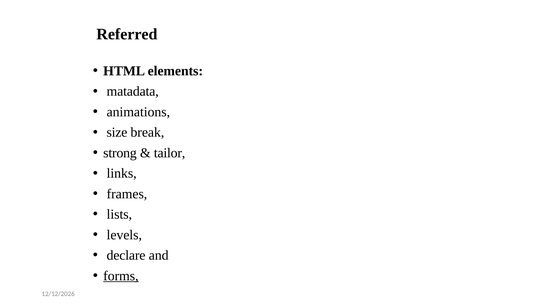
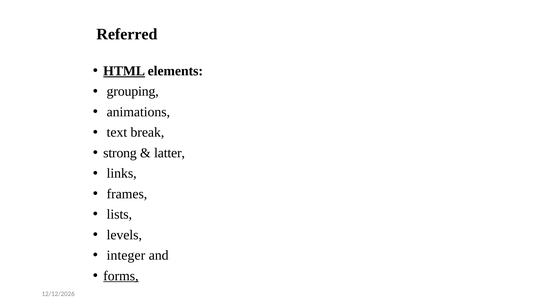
HTML underline: none -> present
matadata: matadata -> grouping
size: size -> text
tailor: tailor -> latter
declare: declare -> integer
